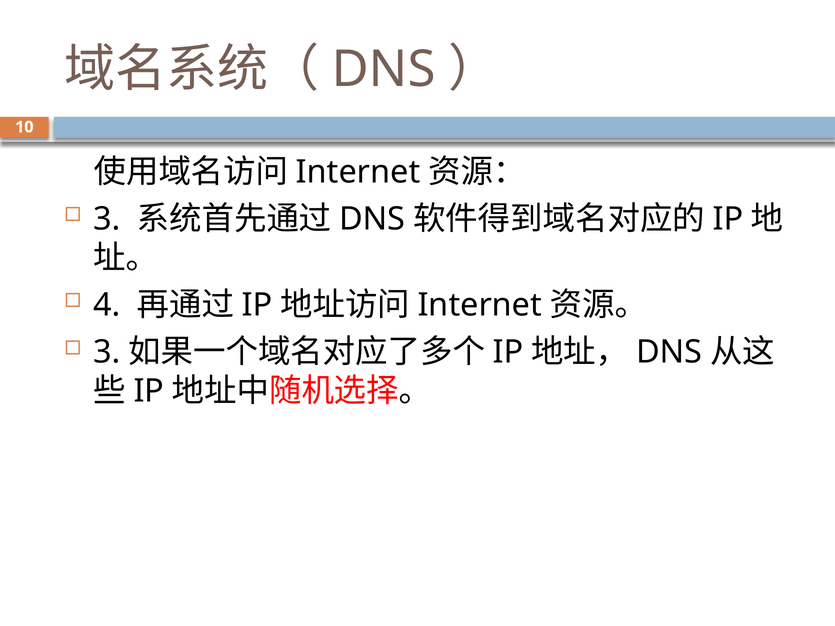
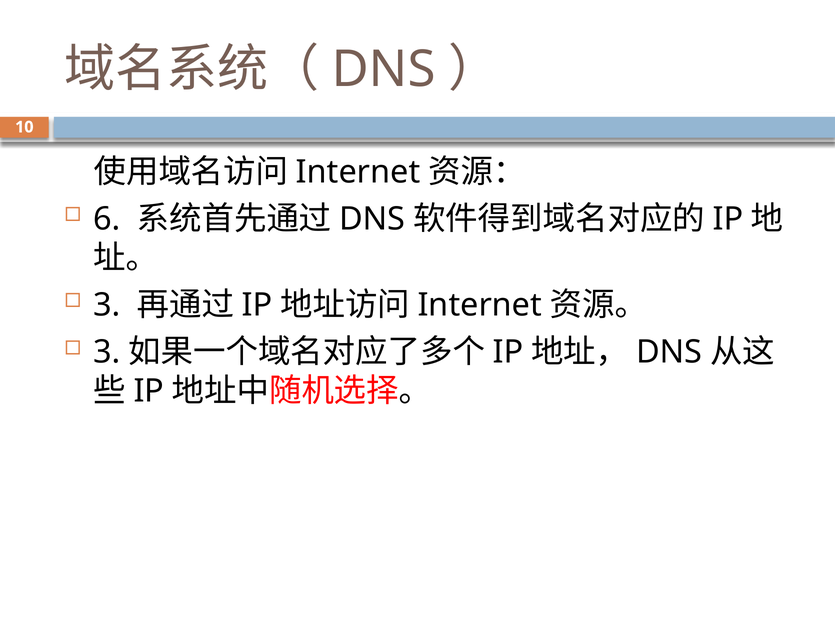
3 at (107, 219): 3 -> 6
4 at (107, 305): 4 -> 3
